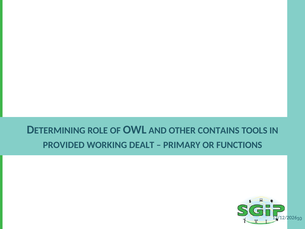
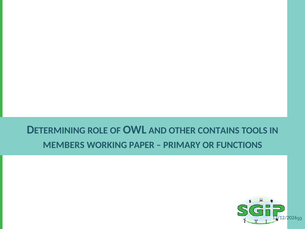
PROVIDED: PROVIDED -> MEMBERS
DEALT: DEALT -> PAPER
